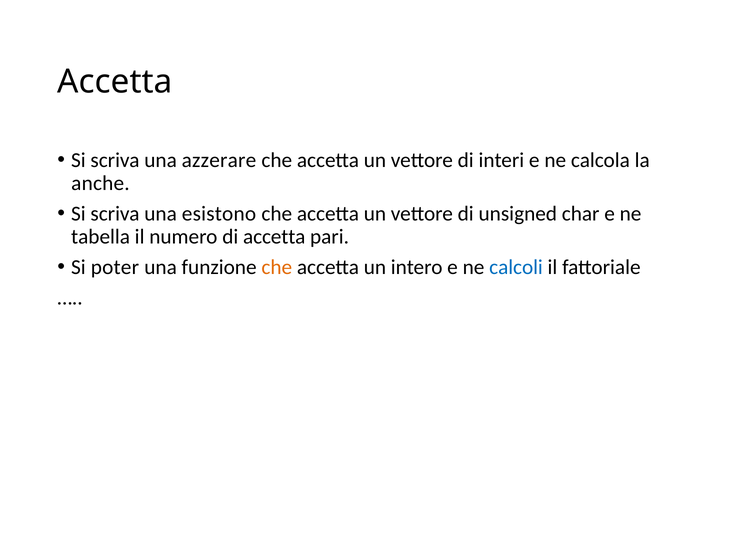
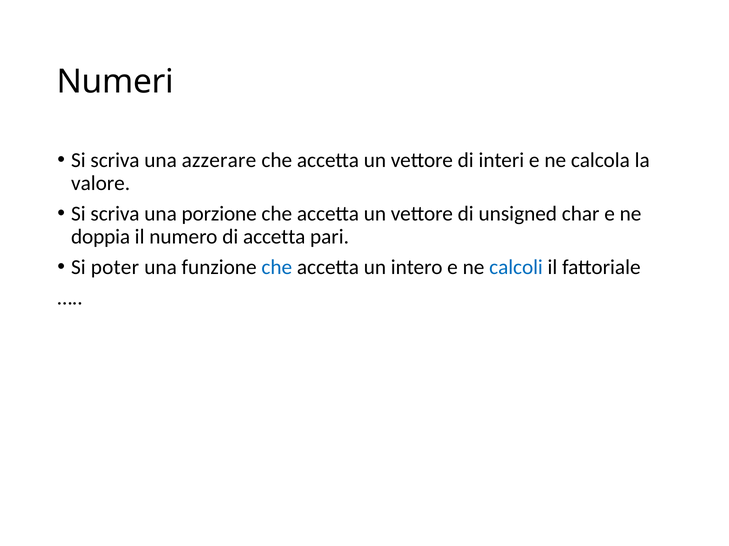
Accetta at (115, 82): Accetta -> Numeri
anche: anche -> valore
esistono: esistono -> porzione
tabella: tabella -> doppia
che at (277, 268) colour: orange -> blue
